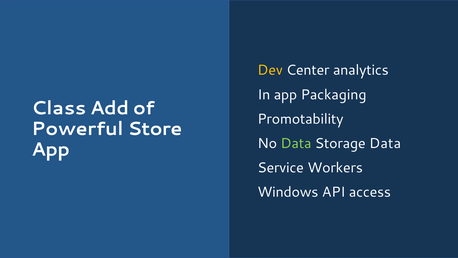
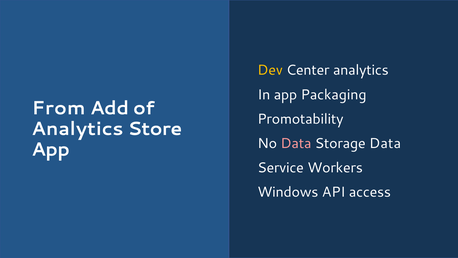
Class: Class -> From
Powerful at (78, 129): Powerful -> Analytics
Data at (296, 143) colour: light green -> pink
